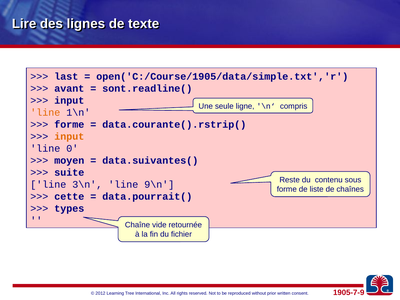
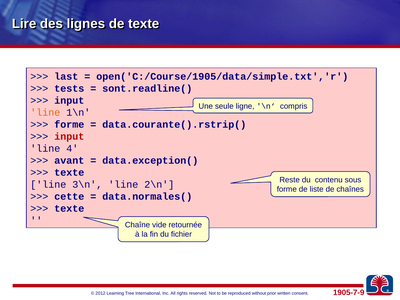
avant: avant -> tests
input at (69, 137) colour: orange -> red
0: 0 -> 4
moyen: moyen -> avant
data.suivantes(: data.suivantes( -> data.exception(
suite at (69, 173): suite -> texte
9\n: 9\n -> 2\n
data.pourrait(: data.pourrait( -> data.normales(
types at (69, 209): types -> texte
